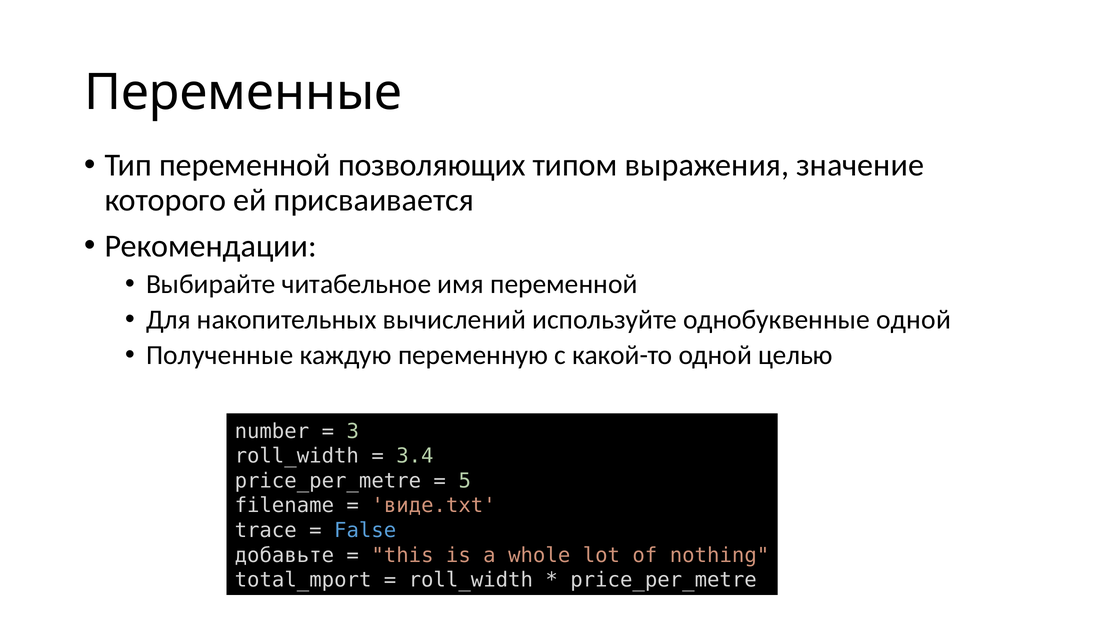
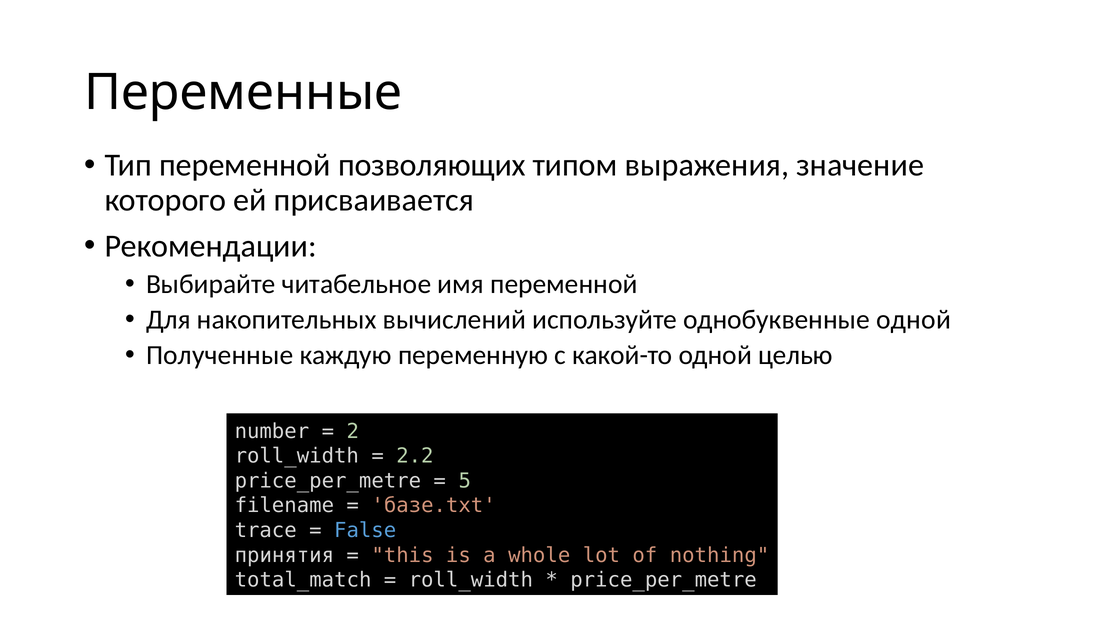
3: 3 -> 2
3.4: 3.4 -> 2.2
виде.txt: виде.txt -> базе.txt
добавьте: добавьте -> принятия
total_mport: total_mport -> total_match
